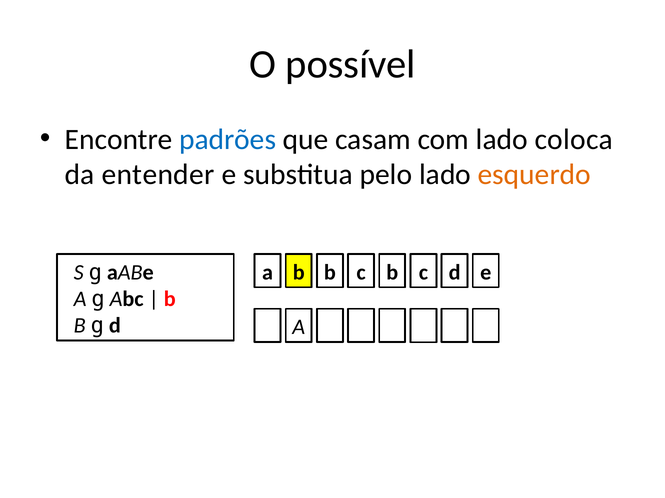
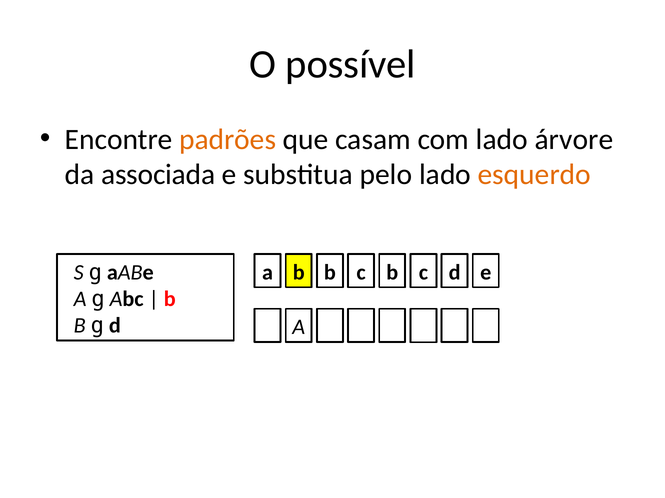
padrões colour: blue -> orange
coloca: coloca -> árvore
entender: entender -> associada
